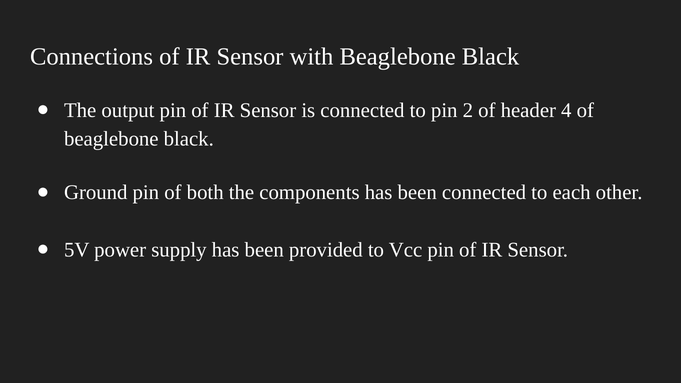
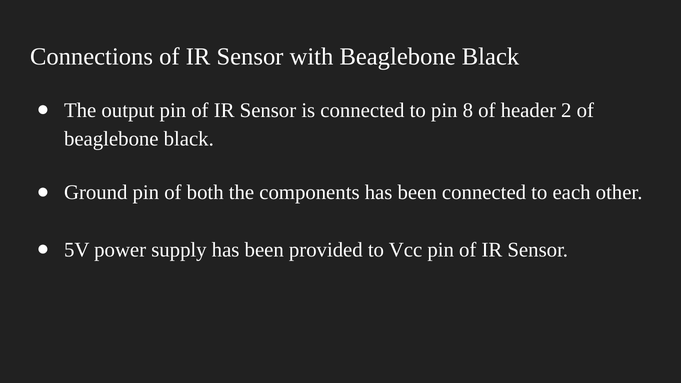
2: 2 -> 8
4: 4 -> 2
